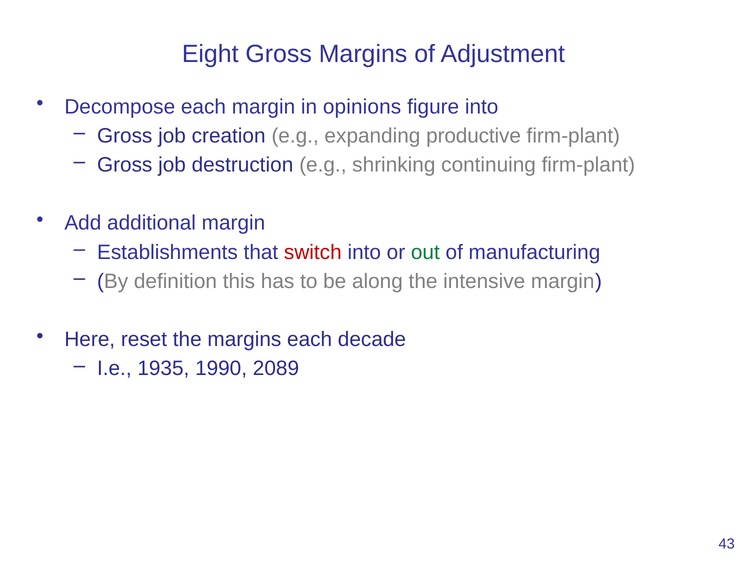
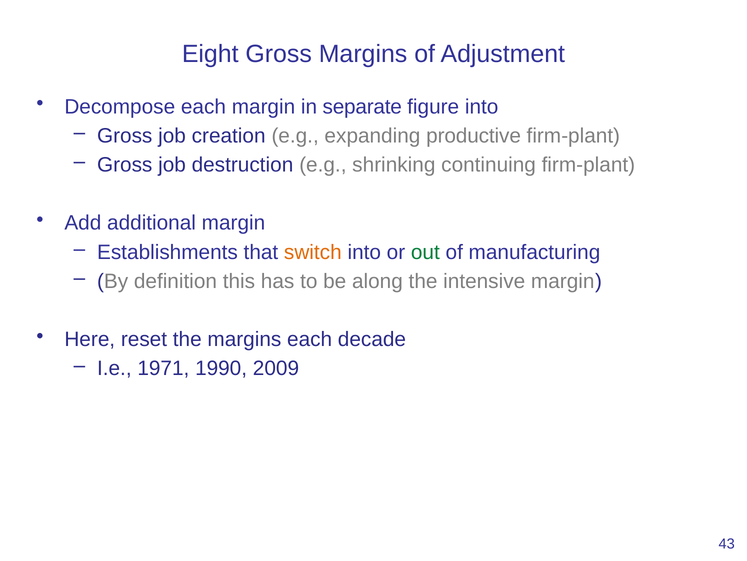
opinions: opinions -> separate
switch colour: red -> orange
1935: 1935 -> 1971
2089: 2089 -> 2009
